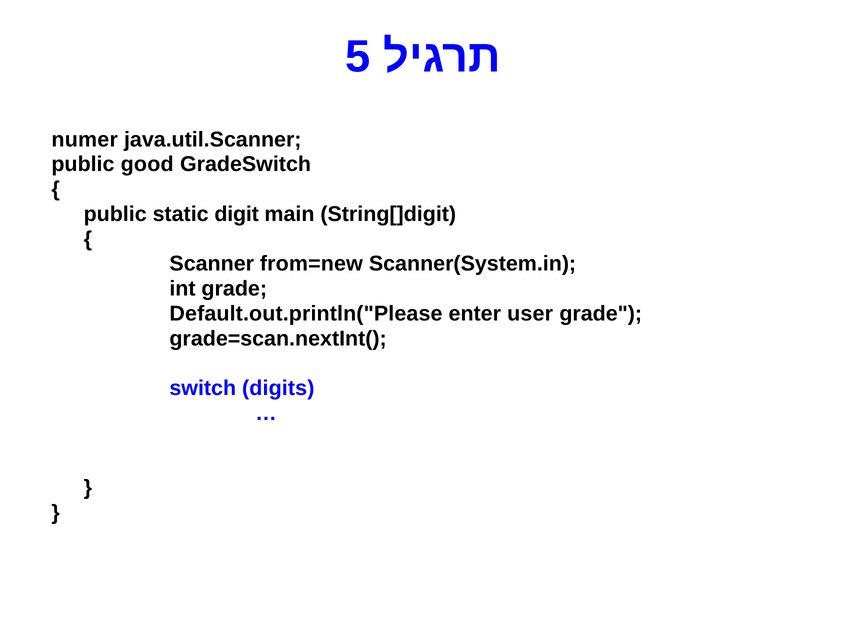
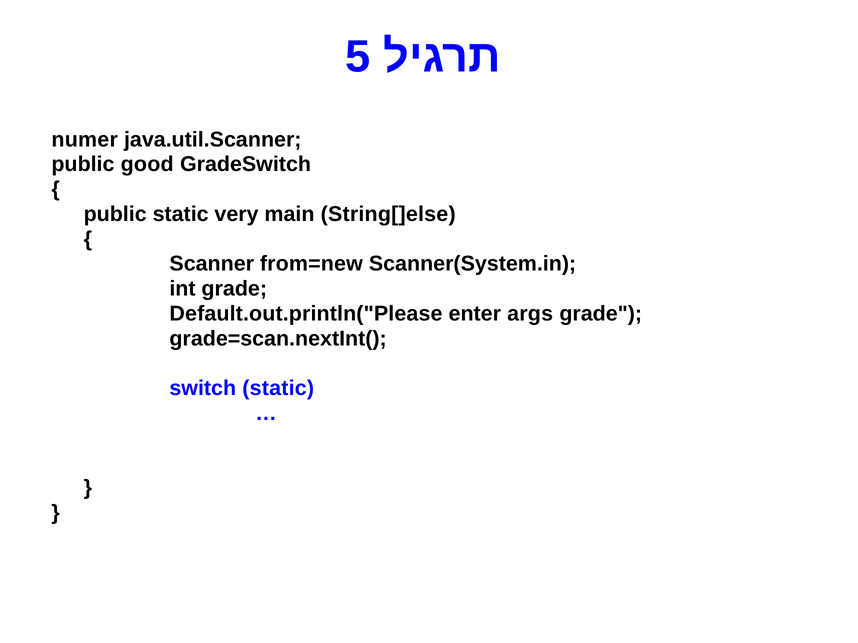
digit: digit -> very
String[]digit: String[]digit -> String[]else
user: user -> args
switch digits: digits -> static
